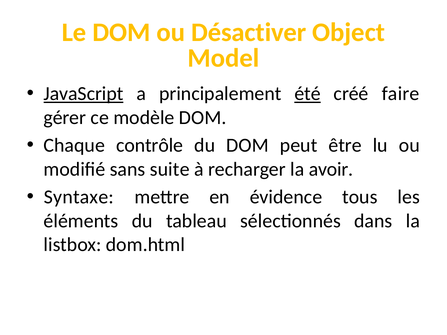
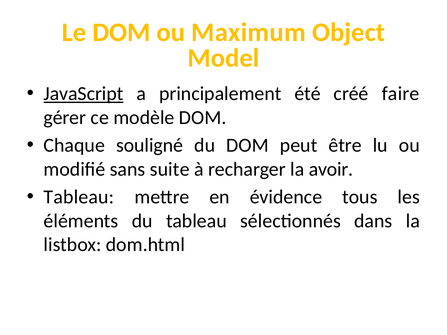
Désactiver: Désactiver -> Maximum
été underline: present -> none
contrôle: contrôle -> souligné
Syntaxe at (79, 197): Syntaxe -> Tableau
